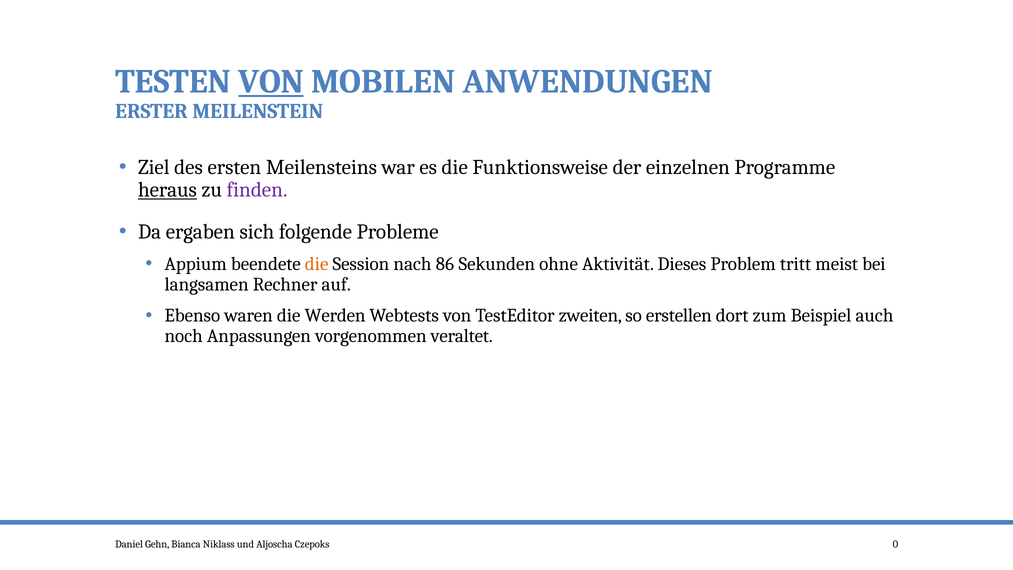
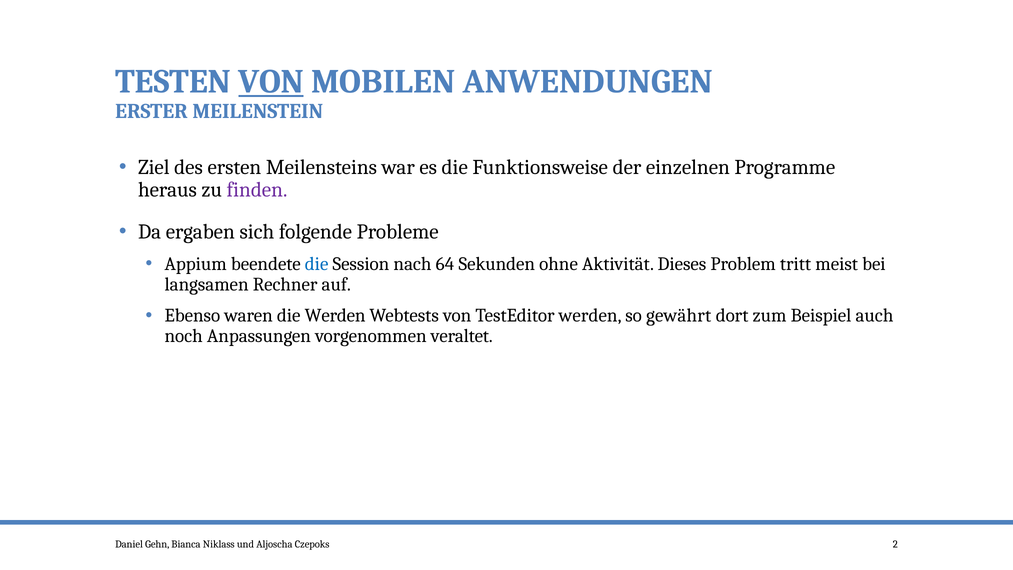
heraus underline: present -> none
die at (317, 264) colour: orange -> blue
86: 86 -> 64
TestEditor zweiten: zweiten -> werden
erstellen: erstellen -> gewährt
0: 0 -> 2
